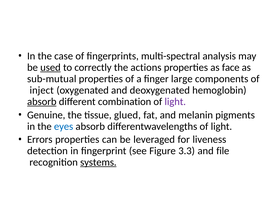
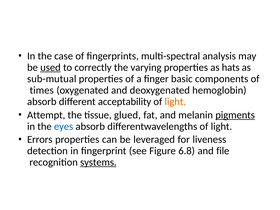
actions: actions -> varying
face: face -> hats
large: large -> basic
inject: inject -> times
absorb at (42, 102) underline: present -> none
combination: combination -> acceptability
light at (175, 102) colour: purple -> orange
Genuine: Genuine -> Attempt
pigments underline: none -> present
3.3: 3.3 -> 6.8
